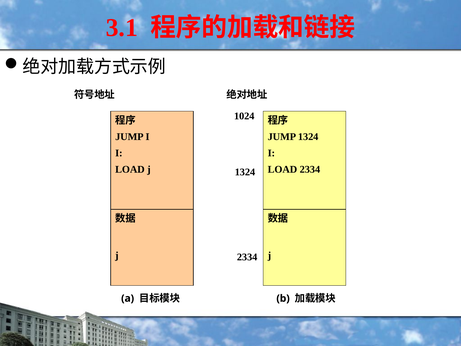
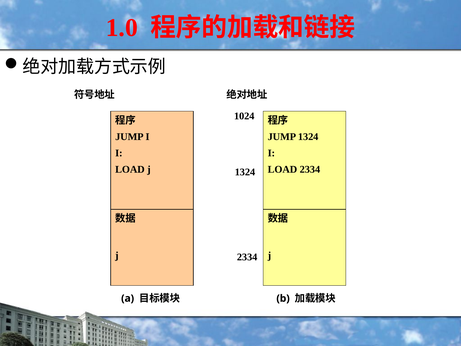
3.1: 3.1 -> 1.0
